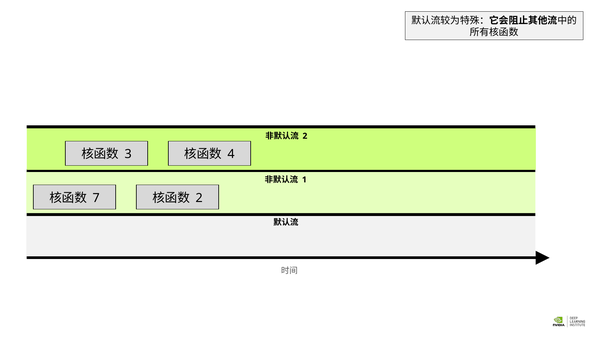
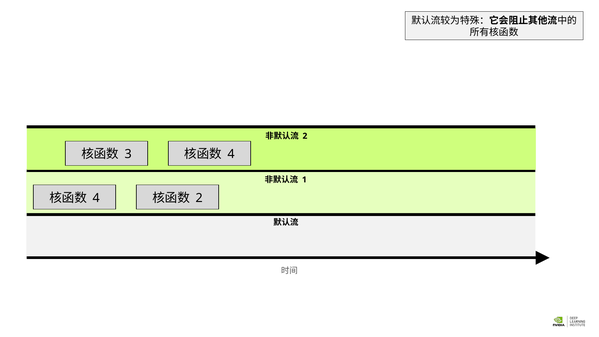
7 at (96, 198): 7 -> 4
